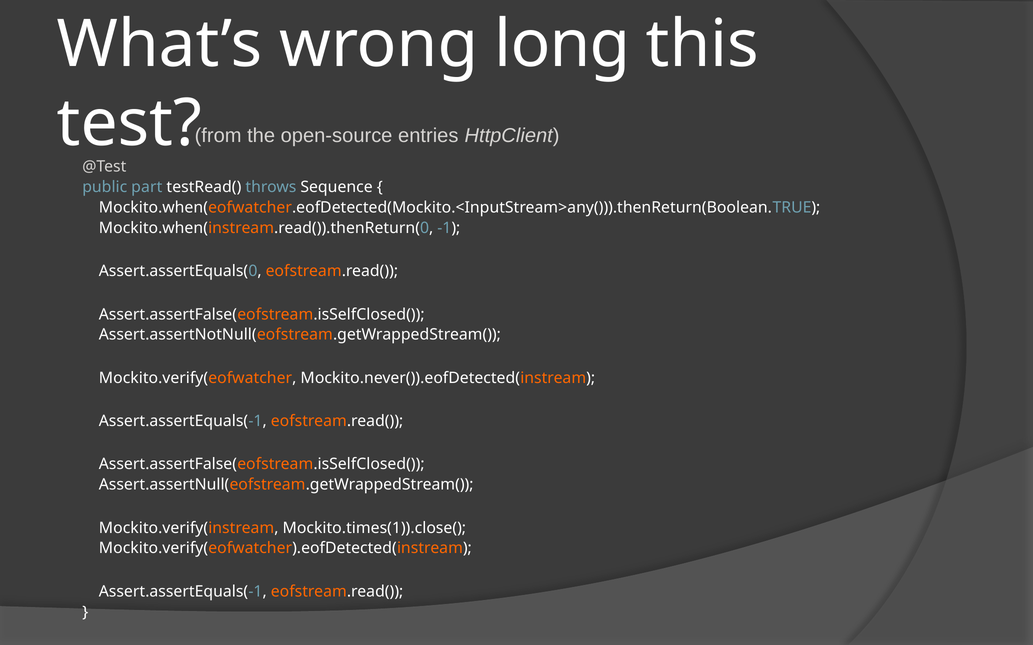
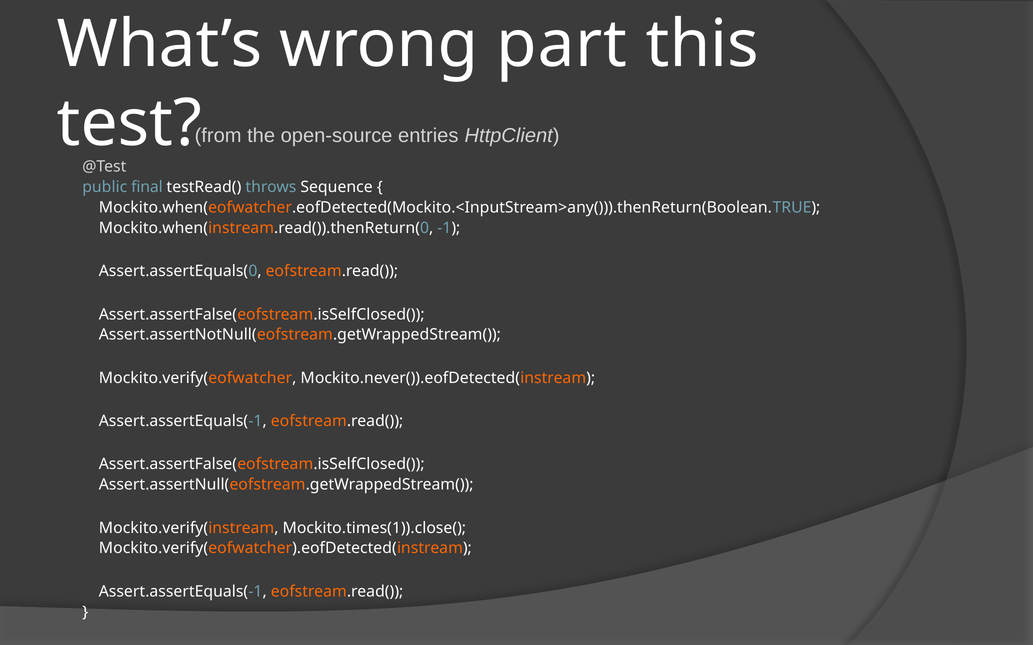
long: long -> part
part: part -> final
